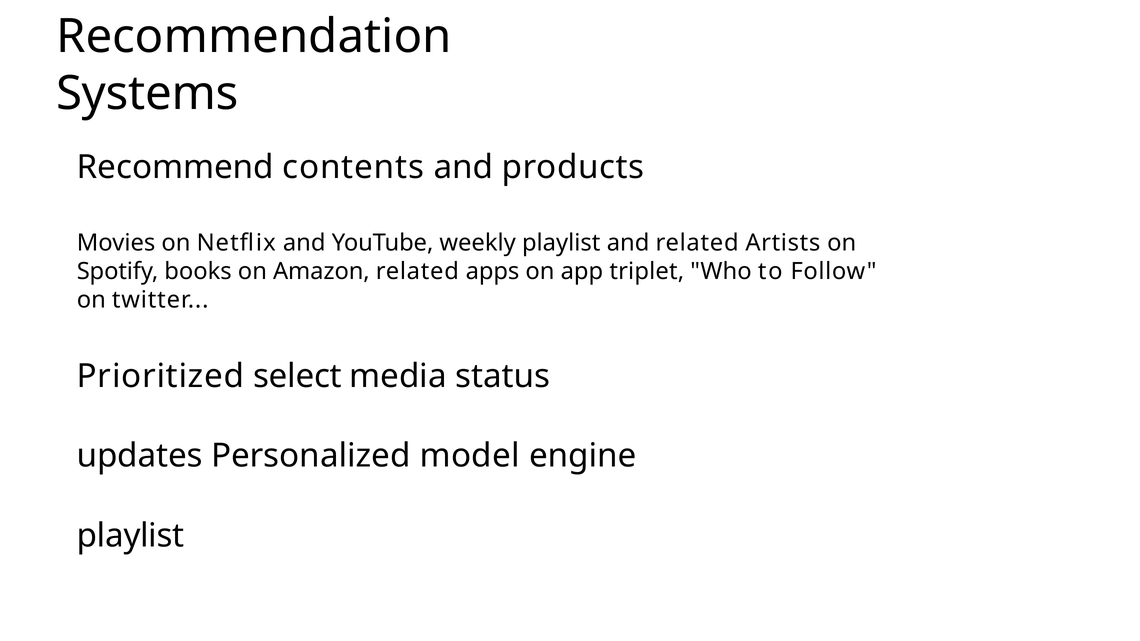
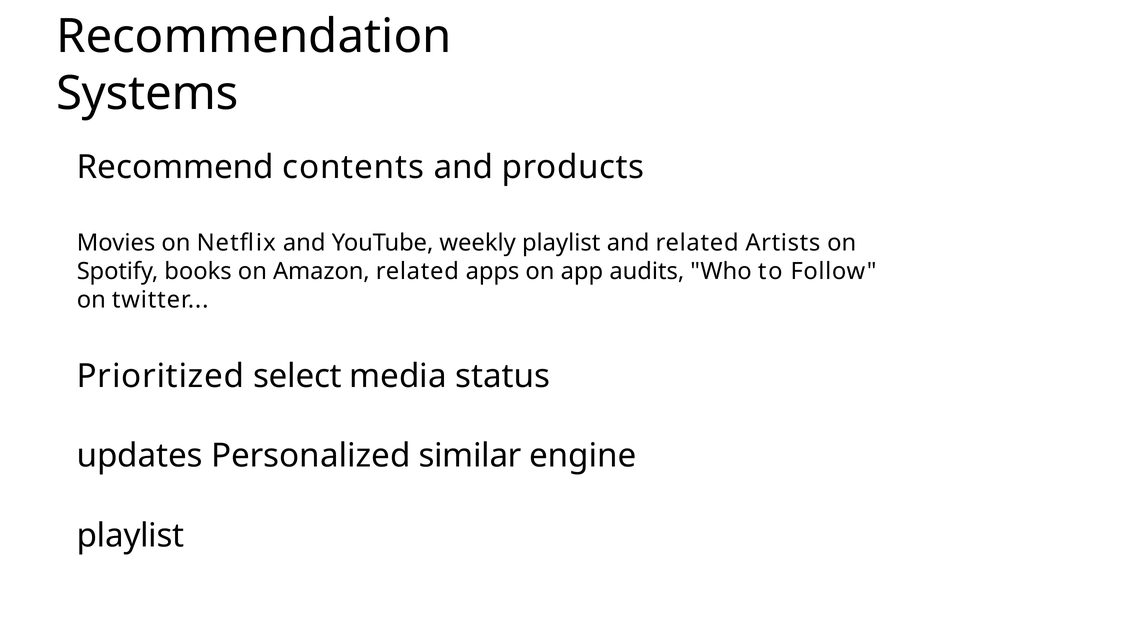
triplet: triplet -> audits
model: model -> similar
